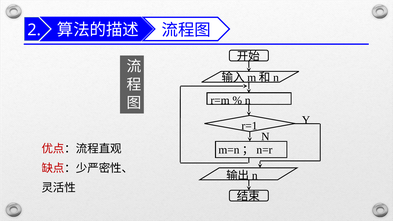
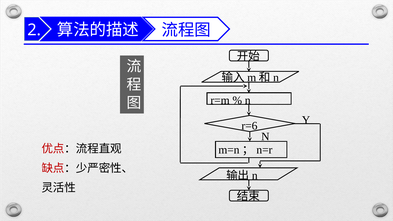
r=1: r=1 -> r=6
